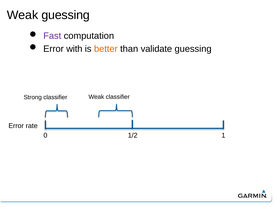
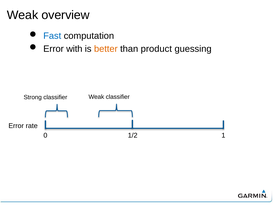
Weak guessing: guessing -> overview
Fast colour: purple -> blue
validate: validate -> product
